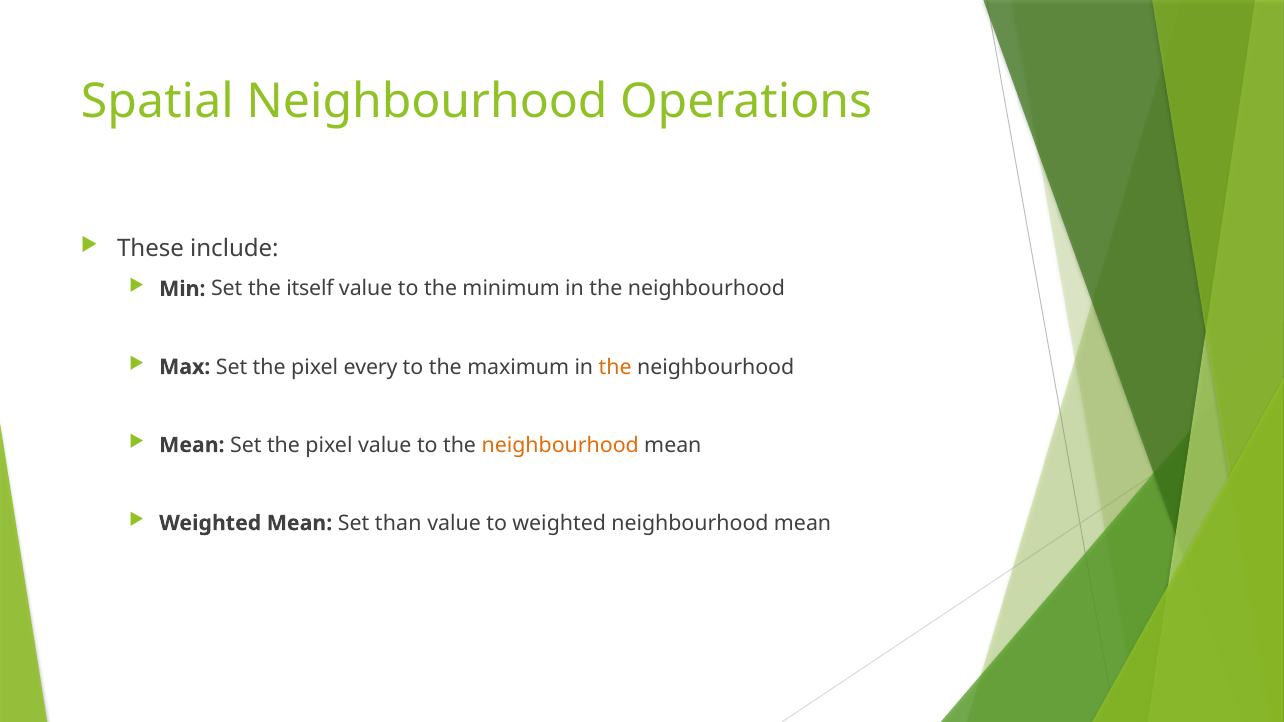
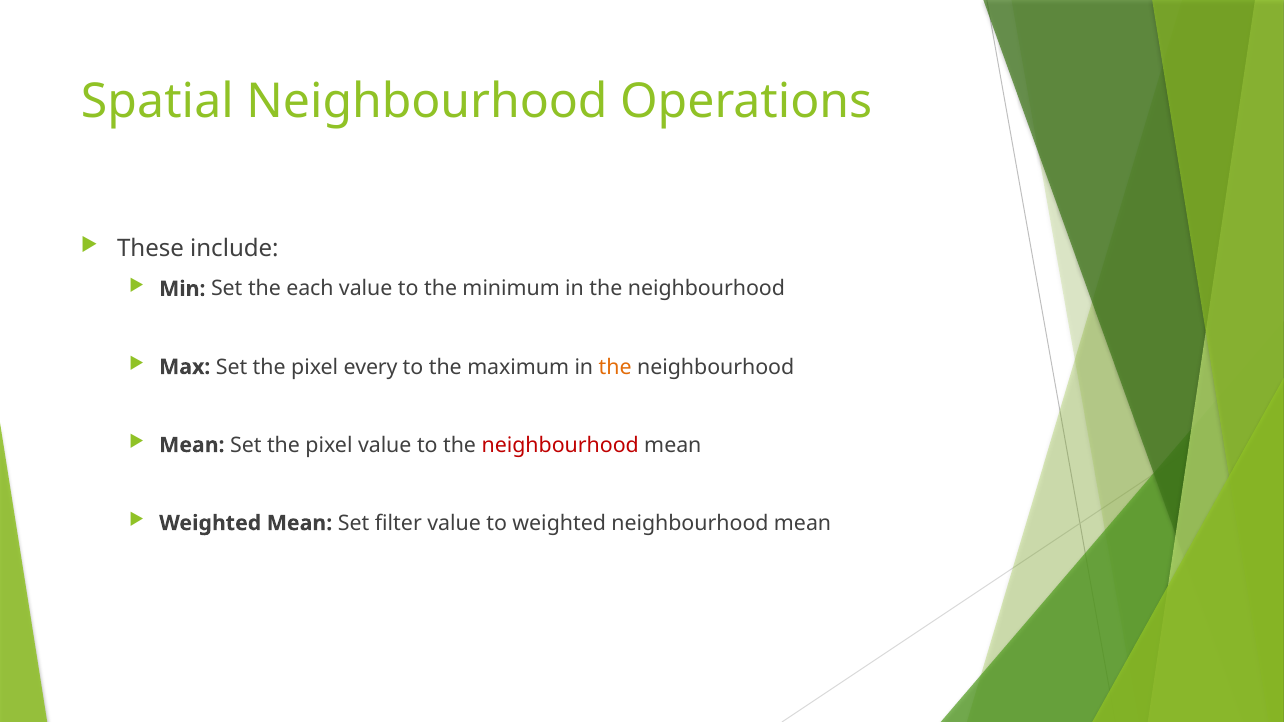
itself: itself -> each
neighbourhood at (560, 445) colour: orange -> red
than: than -> filter
